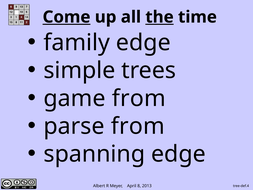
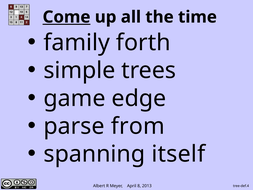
the underline: present -> none
family edge: edge -> forth
game from: from -> edge
spanning edge: edge -> itself
